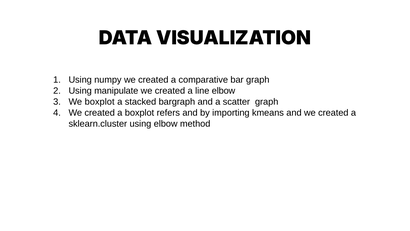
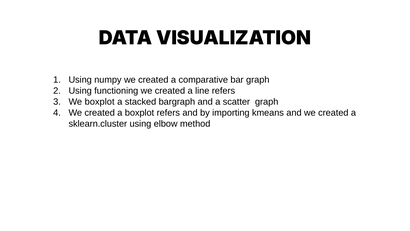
manipulate: manipulate -> functioning
line elbow: elbow -> refers
